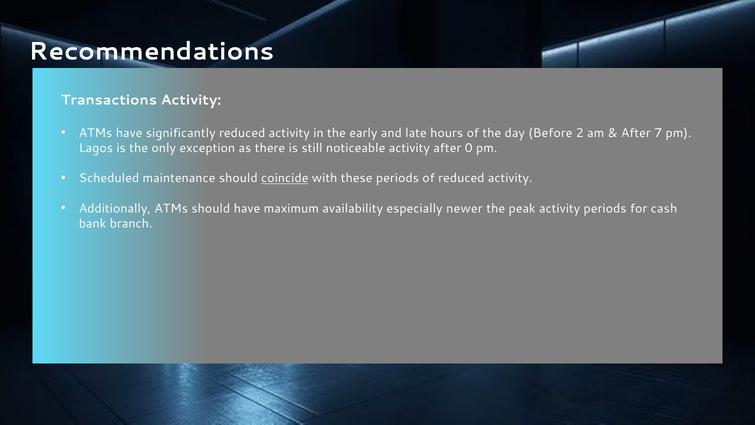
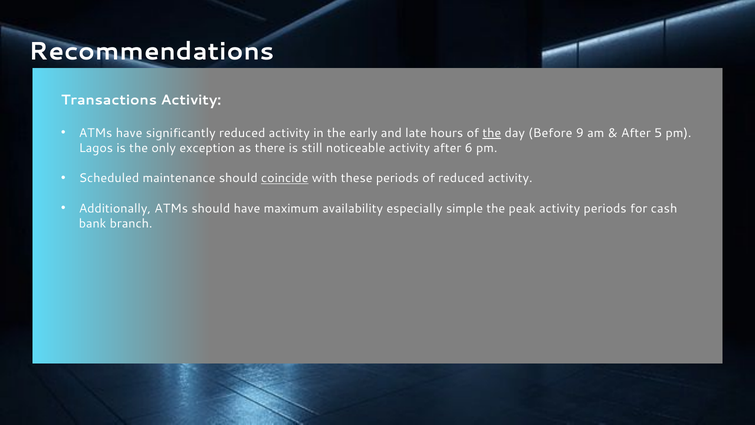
the at (492, 133) underline: none -> present
2: 2 -> 9
7: 7 -> 5
0: 0 -> 6
newer: newer -> simple
